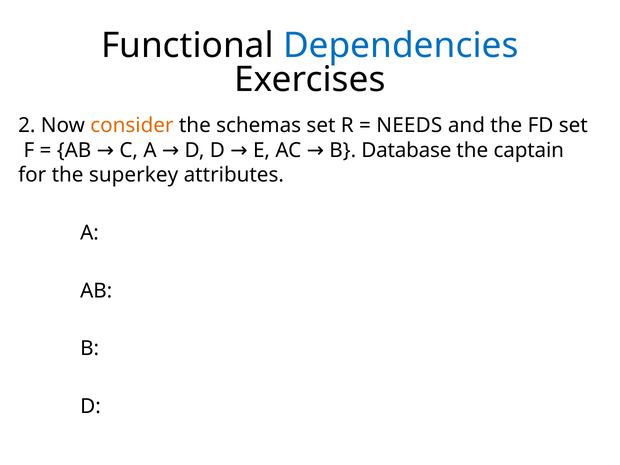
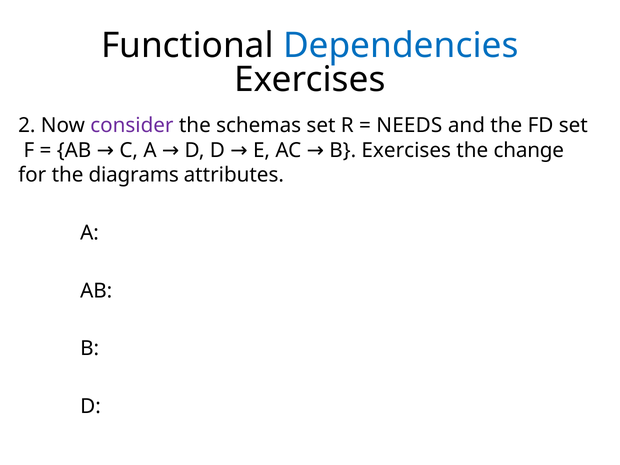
consider colour: orange -> purple
B Database: Database -> Exercises
captain: captain -> change
superkey: superkey -> diagrams
